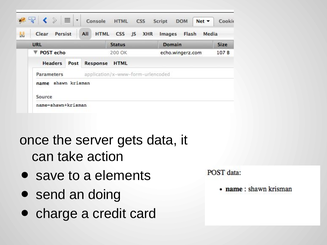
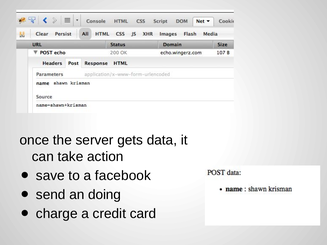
elements: elements -> facebook
